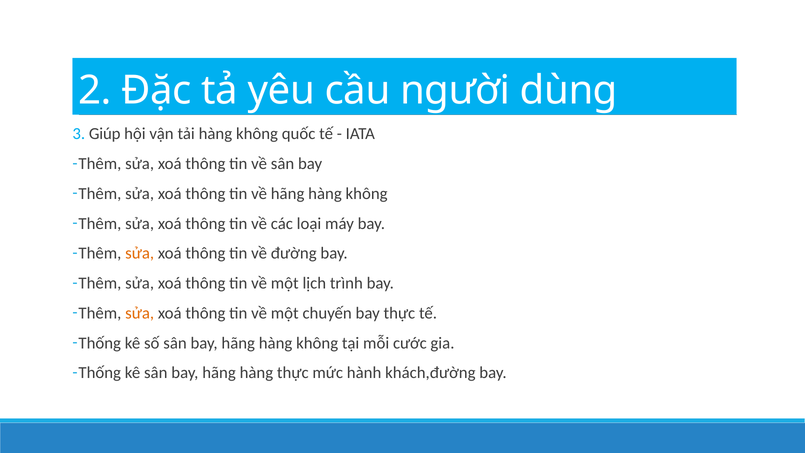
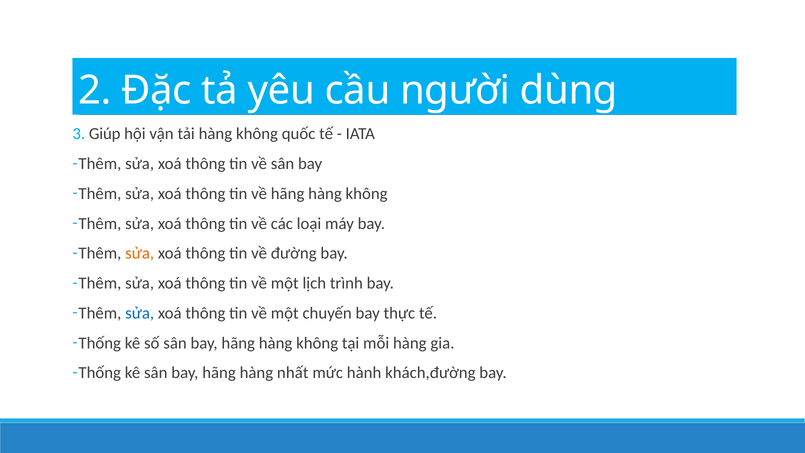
sửa at (140, 313) colour: orange -> blue
mỗi cước: cước -> hàng
hàng thực: thực -> nhất
